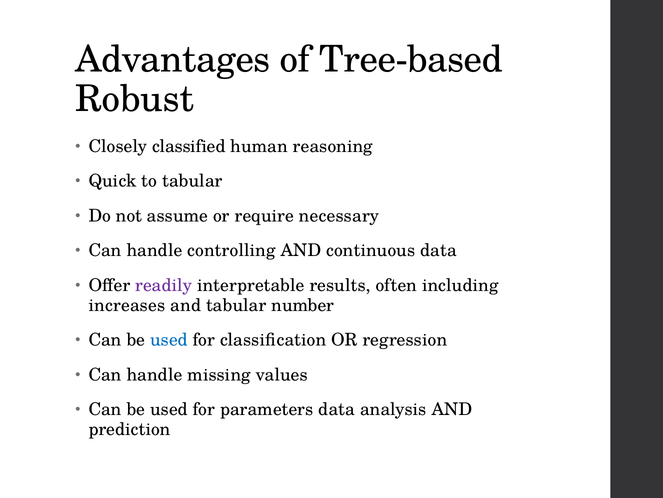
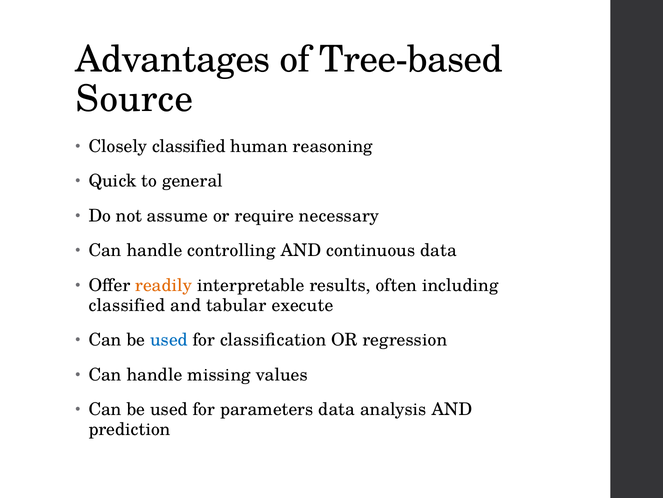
Robust: Robust -> Source
to tabular: tabular -> general
readily colour: purple -> orange
increases at (127, 305): increases -> classified
number: number -> execute
